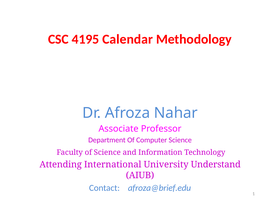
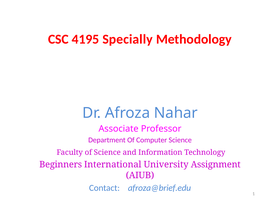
Calendar: Calendar -> Specially
Attending: Attending -> Beginners
Understand: Understand -> Assignment
